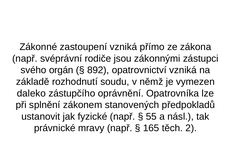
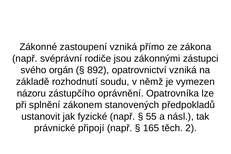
daleko: daleko -> názoru
mravy: mravy -> připojí
